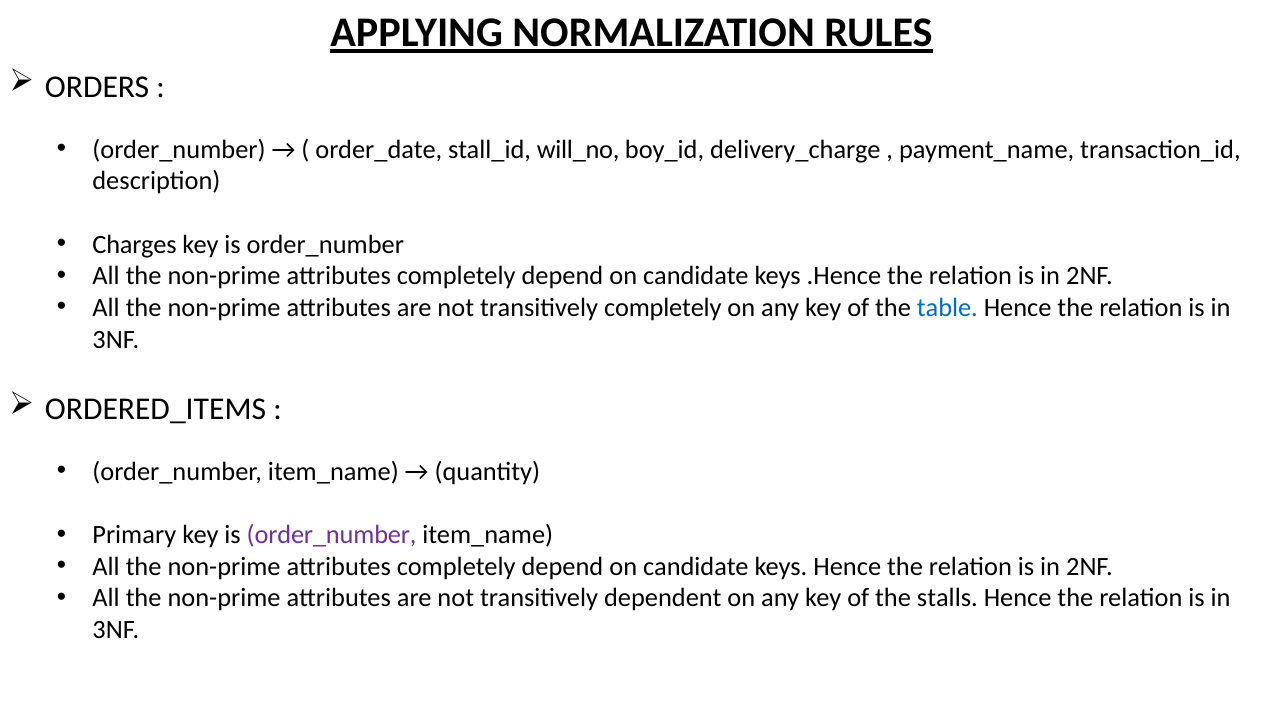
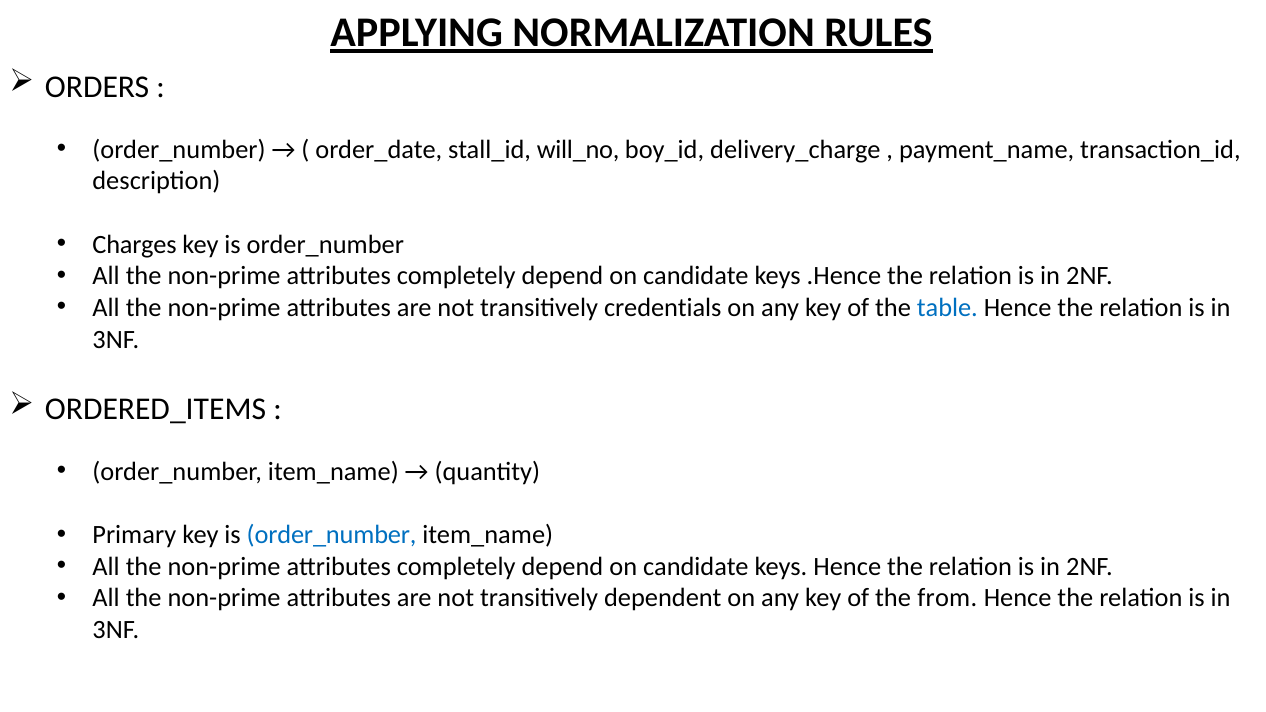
transitively completely: completely -> credentials
order_number at (332, 535) colour: purple -> blue
stalls: stalls -> from
